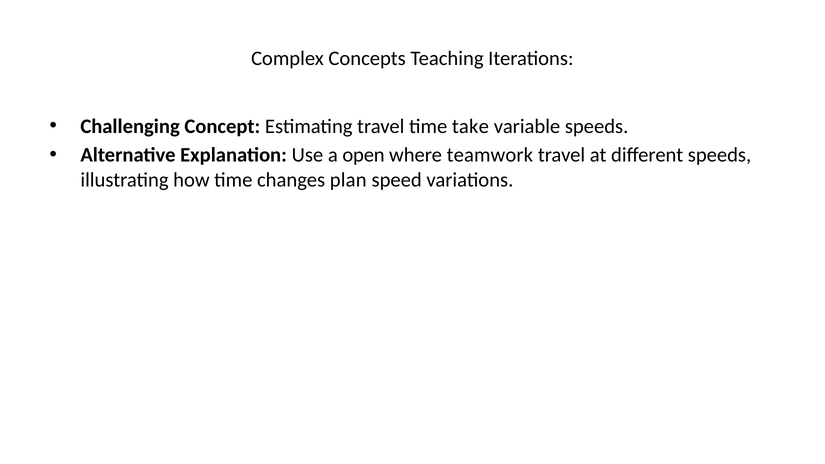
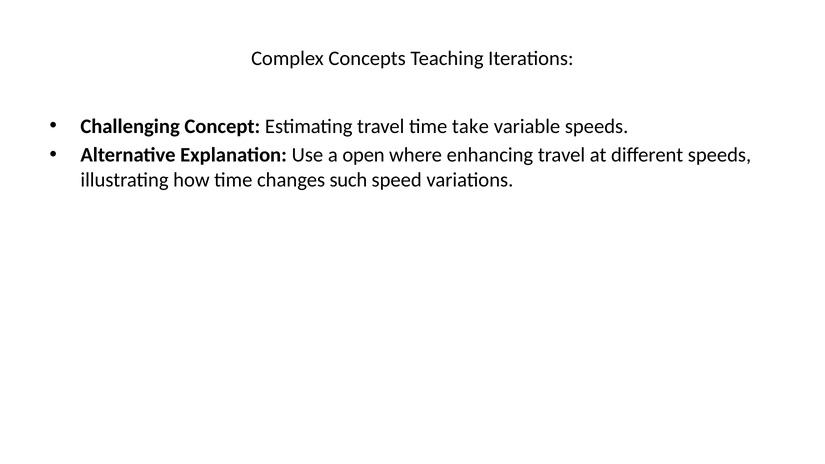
teamwork: teamwork -> enhancing
plan: plan -> such
